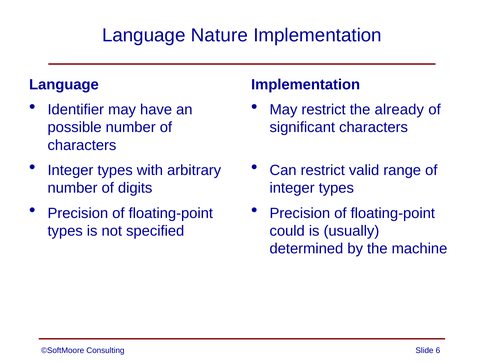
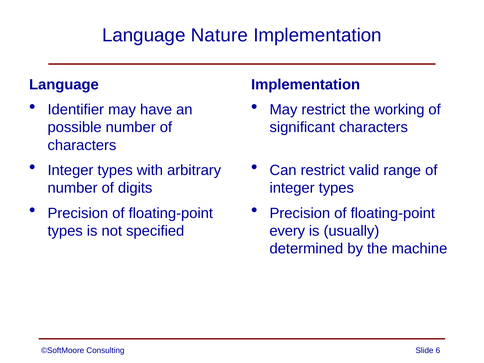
already: already -> working
could: could -> every
